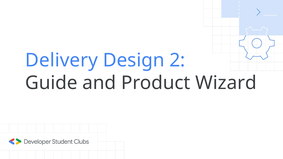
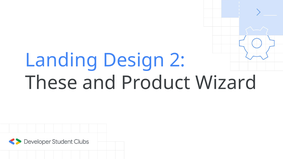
Delivery: Delivery -> Landing
Guide: Guide -> These
